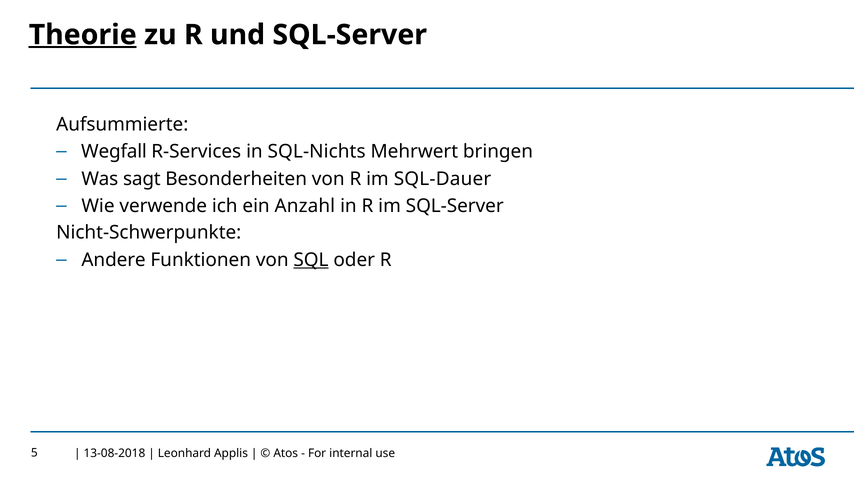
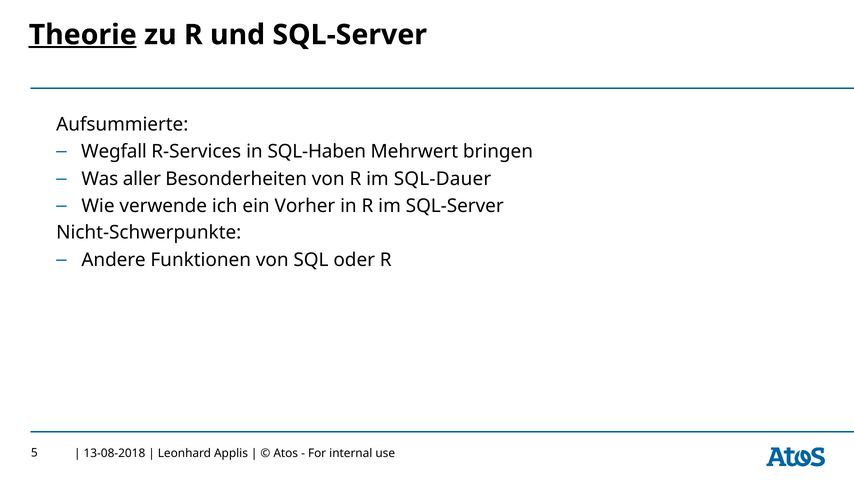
SQL-Nichts: SQL-Nichts -> SQL-Haben
sagt: sagt -> aller
Anzahl: Anzahl -> Vorher
SQL underline: present -> none
